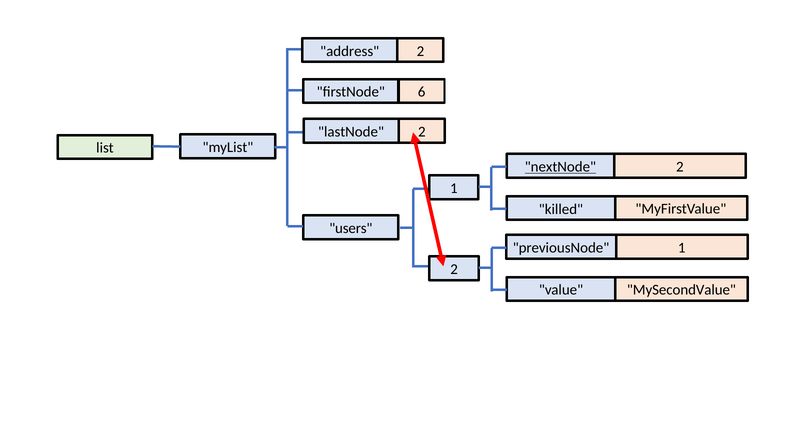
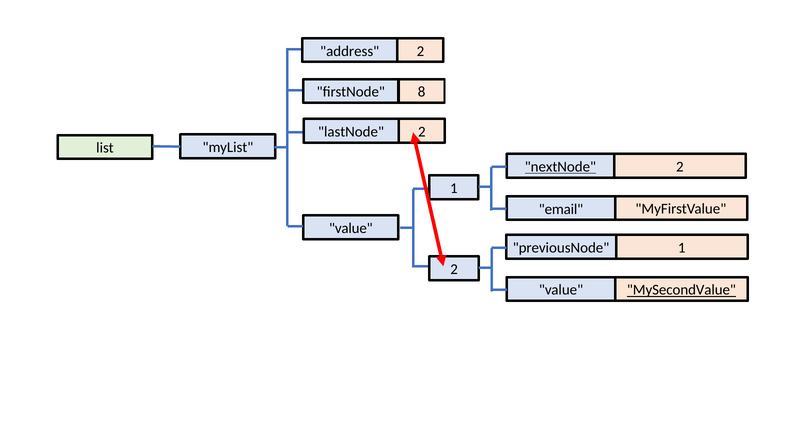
6: 6 -> 8
killed: killed -> email
users at (351, 228): users -> value
MySecondValue underline: none -> present
